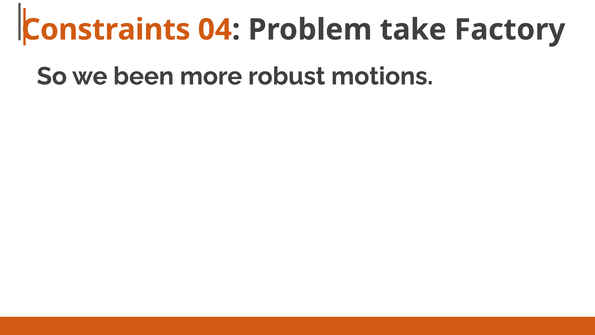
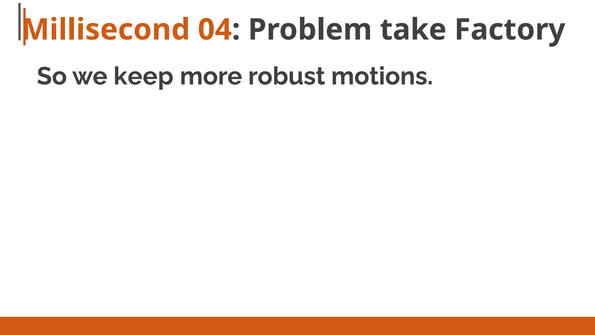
Constraints: Constraints -> Millisecond
been: been -> keep
